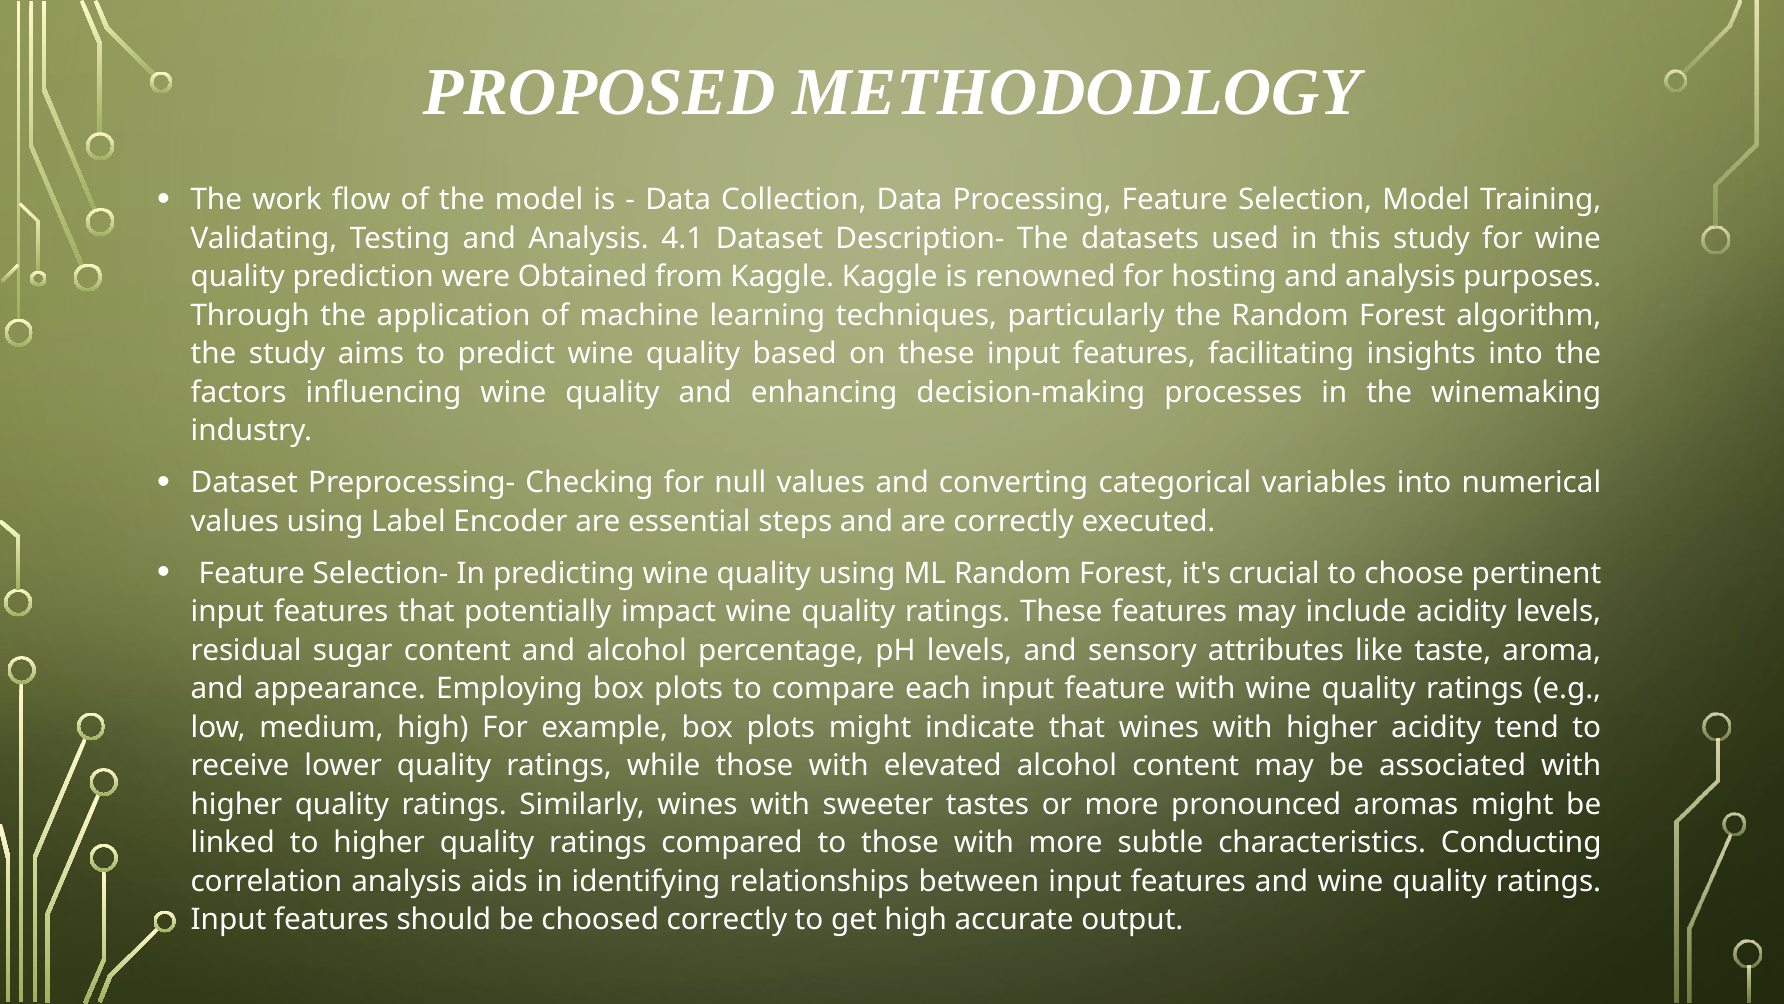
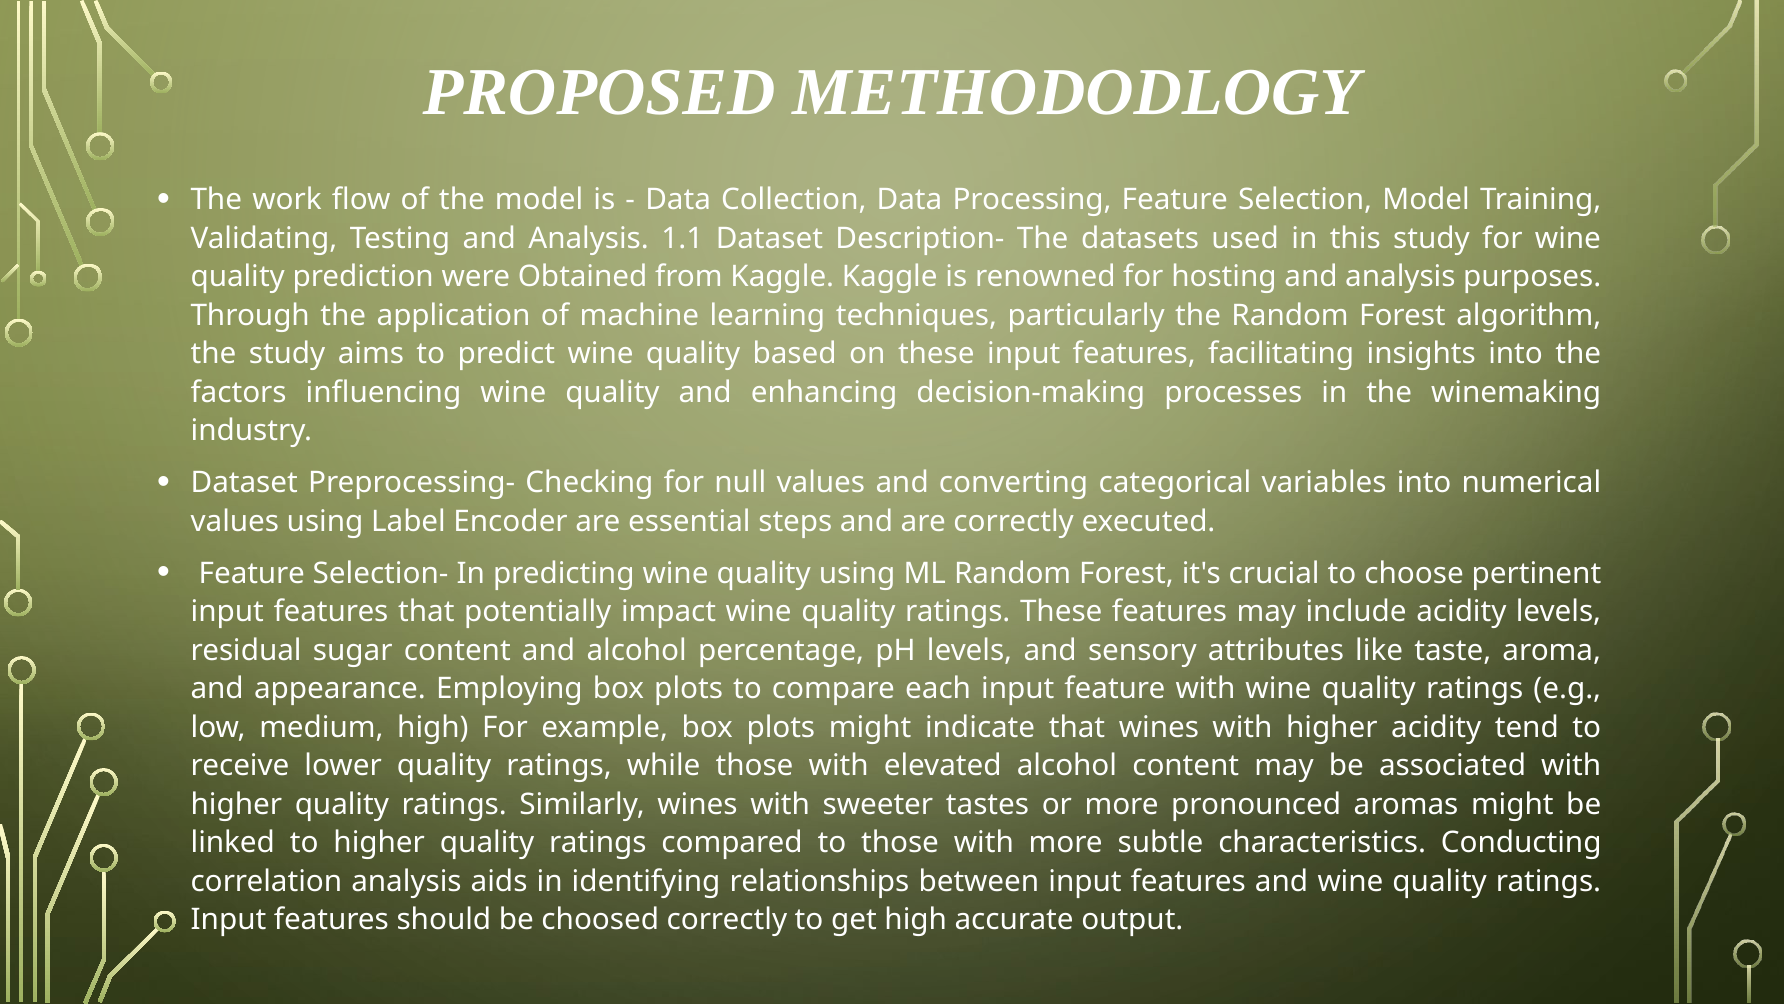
4.1: 4.1 -> 1.1
